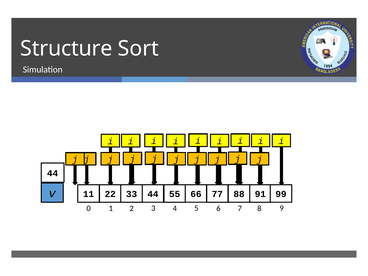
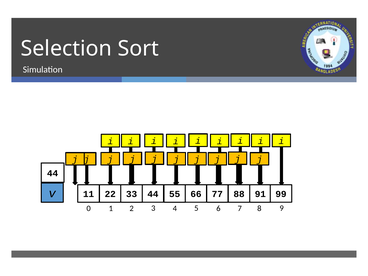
Structure: Structure -> Selection
